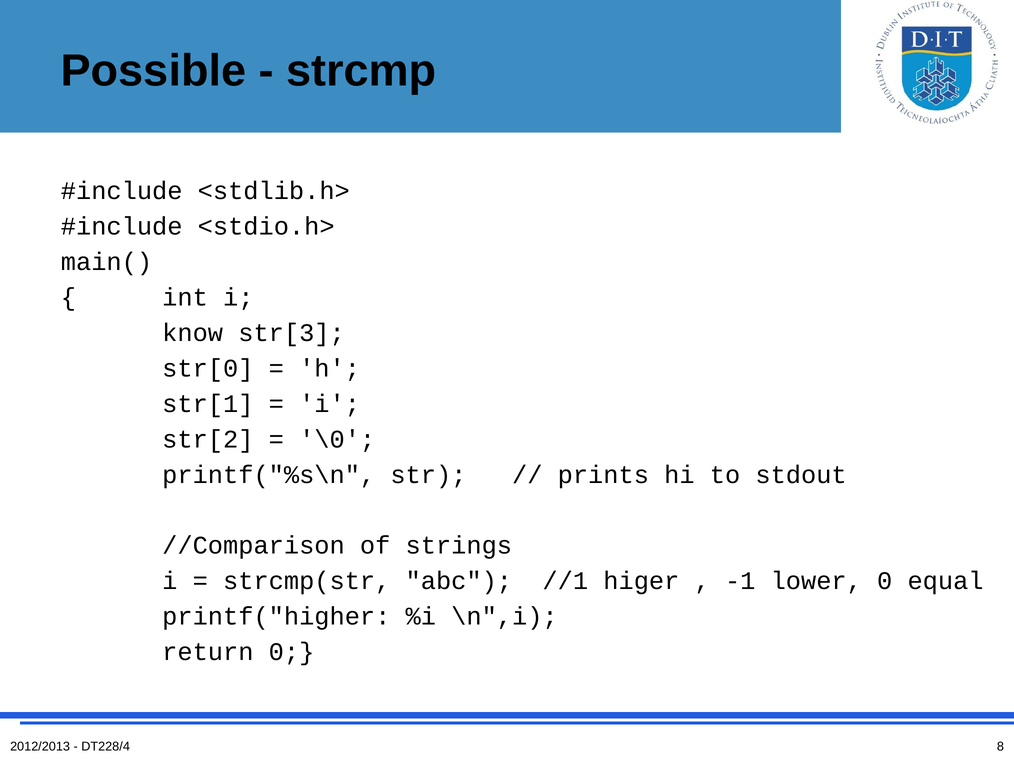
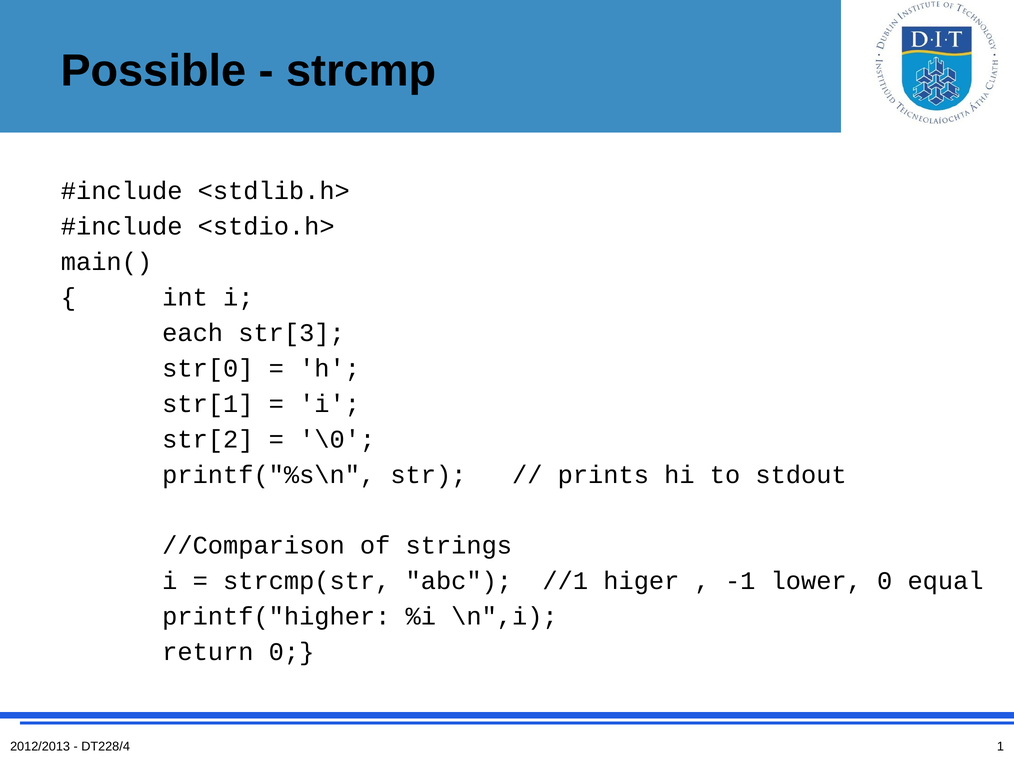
know: know -> each
8: 8 -> 1
